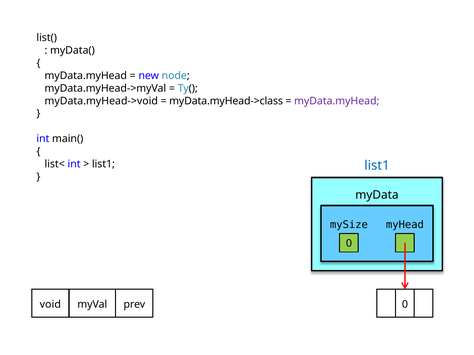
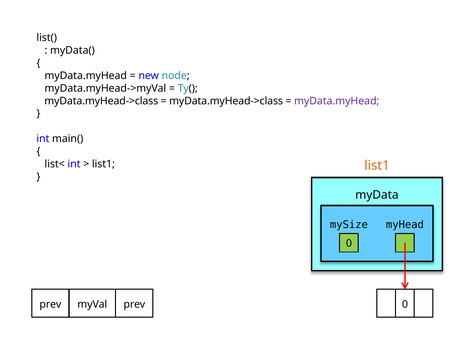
myData.myHead->void at (101, 101): myData.myHead->void -> myData.myHead->class
list1 at (377, 166) colour: blue -> orange
void at (50, 305): void -> prev
